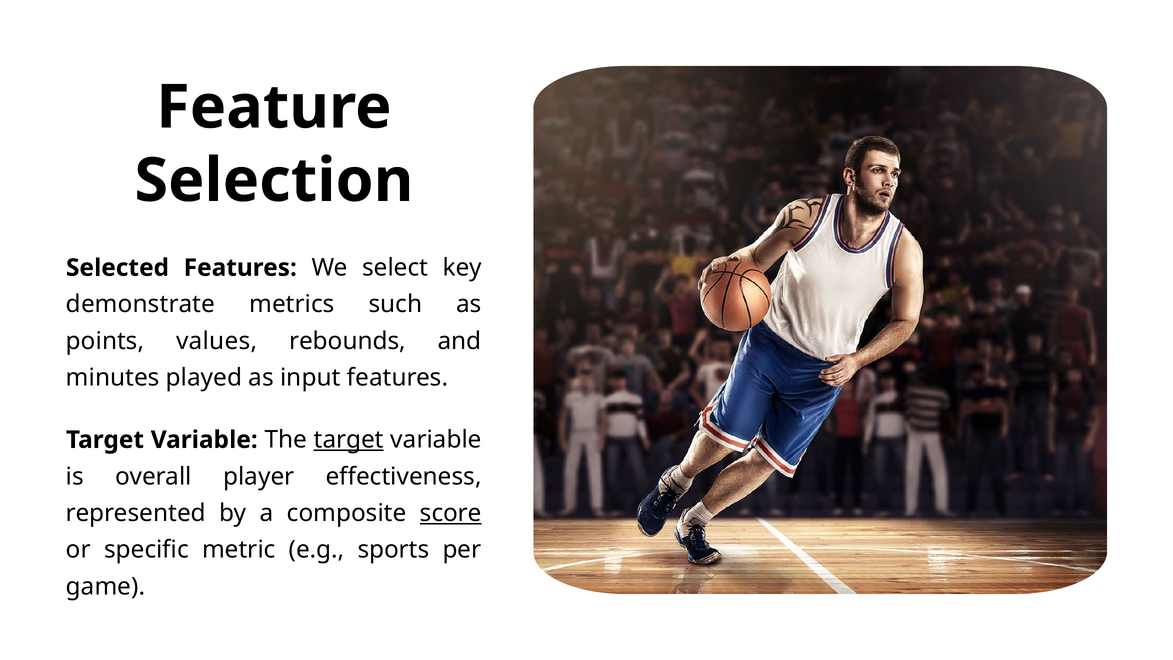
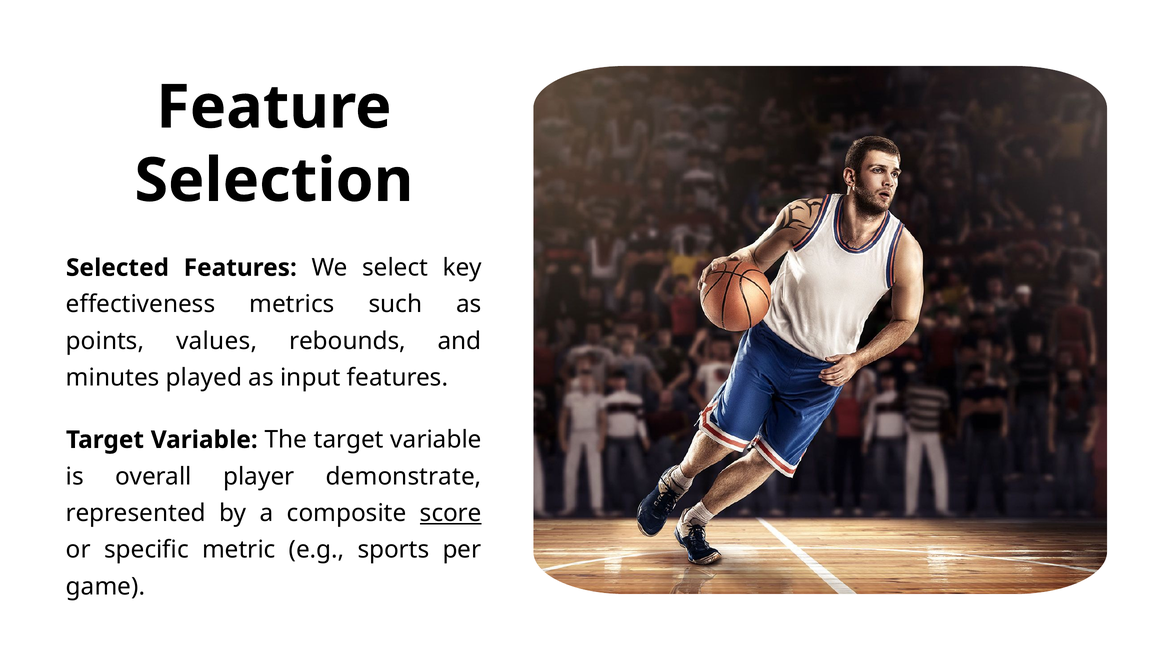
demonstrate: demonstrate -> effectiveness
target at (349, 440) underline: present -> none
effectiveness: effectiveness -> demonstrate
